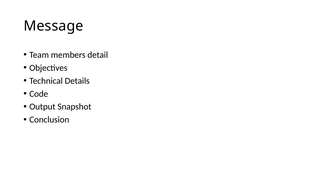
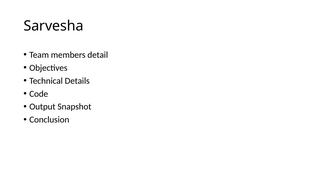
Message: Message -> Sarvesha
